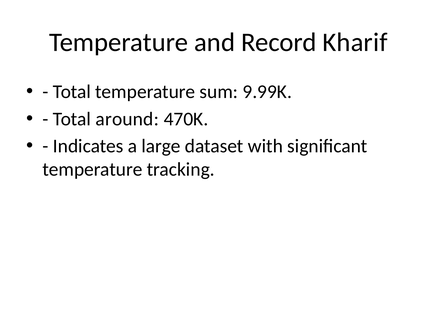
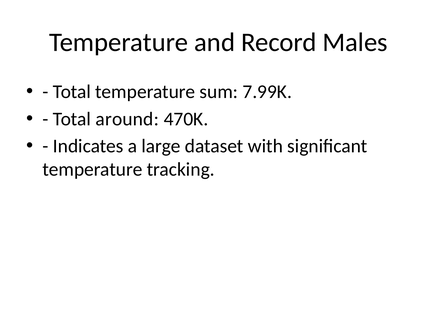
Kharif: Kharif -> Males
9.99K: 9.99K -> 7.99K
